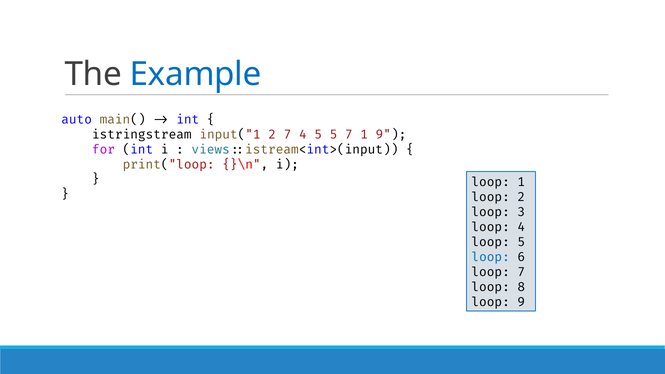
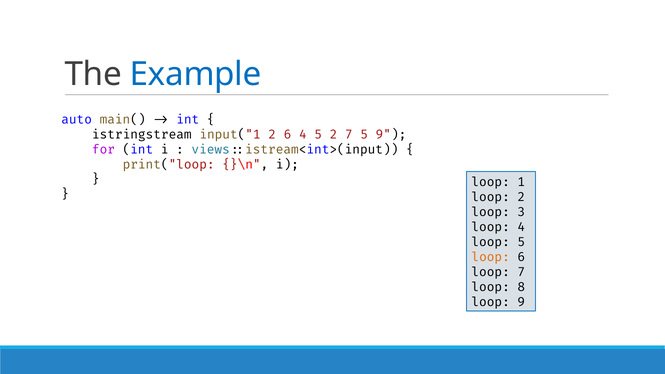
2 7: 7 -> 6
5 5: 5 -> 2
7 1: 1 -> 5
loop at (491, 257) colour: blue -> orange
